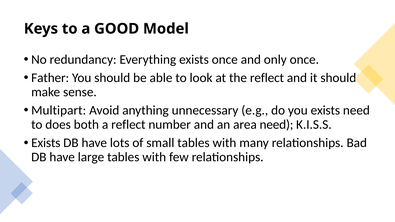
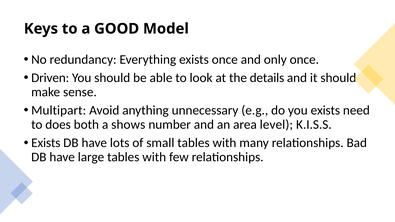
Father: Father -> Driven
the reflect: reflect -> details
a reflect: reflect -> shows
area need: need -> level
